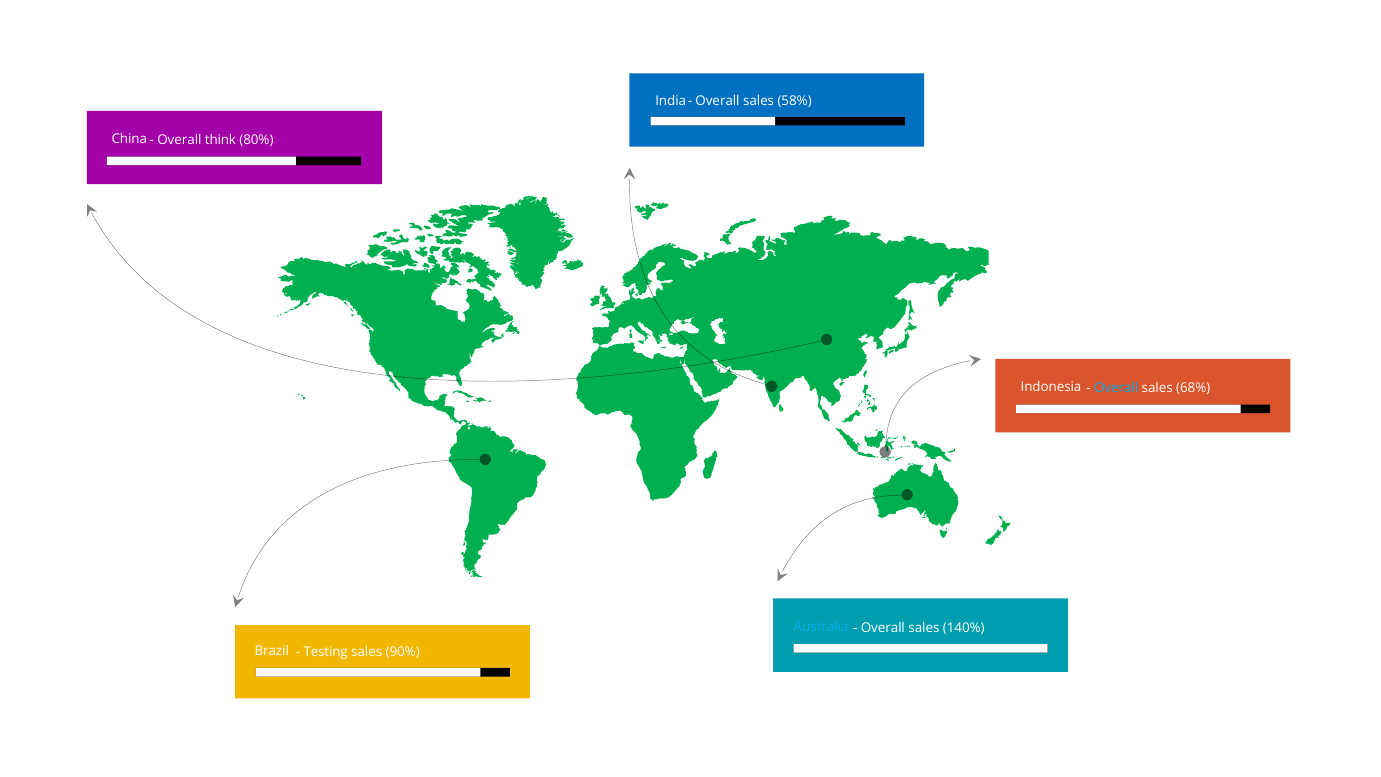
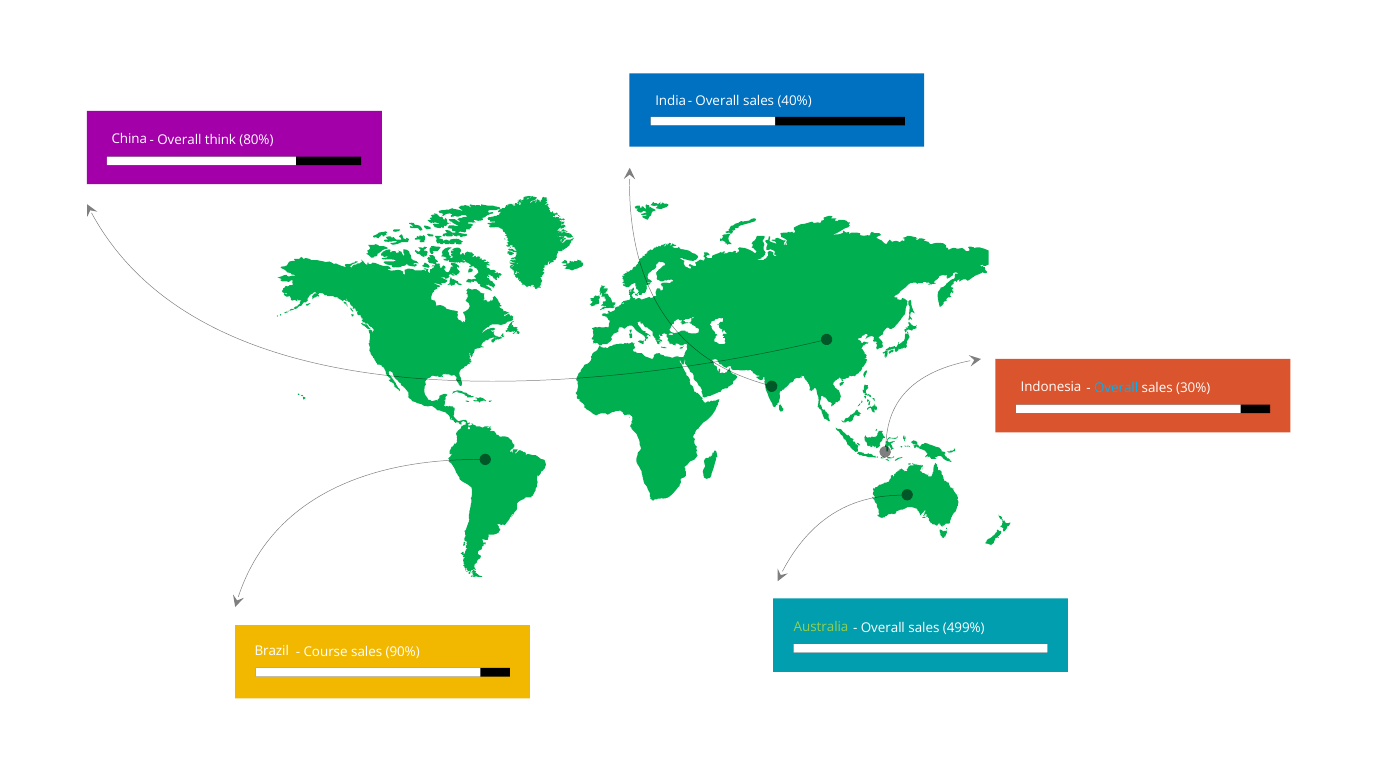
58%: 58% -> 40%
68%: 68% -> 30%
Australia colour: light blue -> light green
140%: 140% -> 499%
Testing: Testing -> Course
